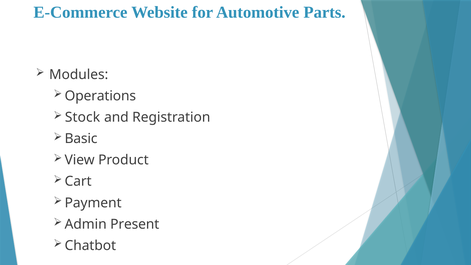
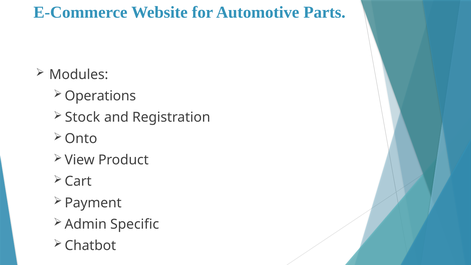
Basic: Basic -> Onto
Present: Present -> Specific
